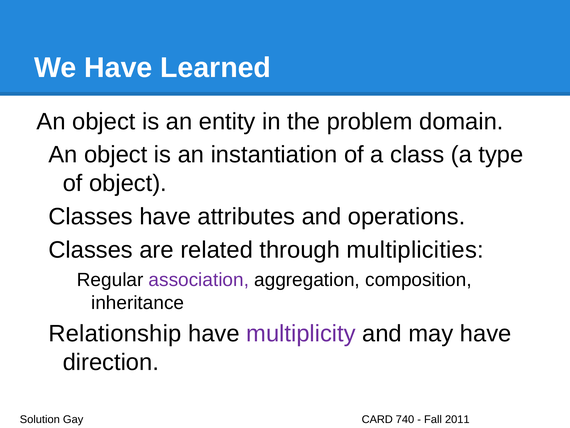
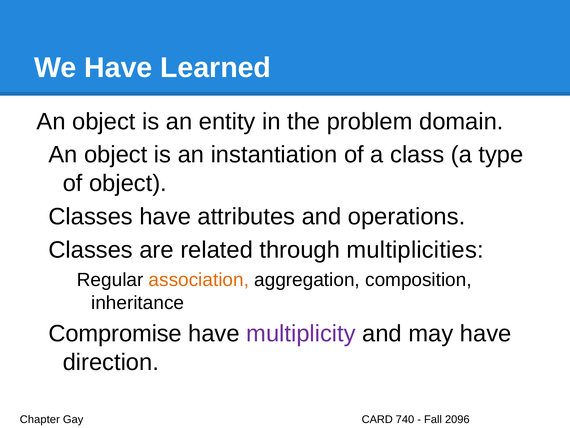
association colour: purple -> orange
Relationship: Relationship -> Compromise
Solution: Solution -> Chapter
2011: 2011 -> 2096
